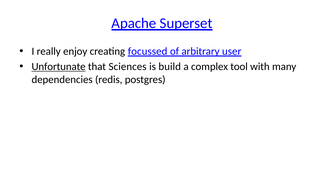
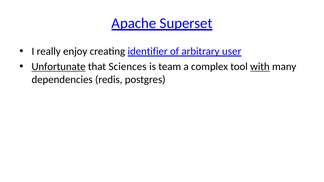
focussed: focussed -> identifier
build: build -> team
with underline: none -> present
